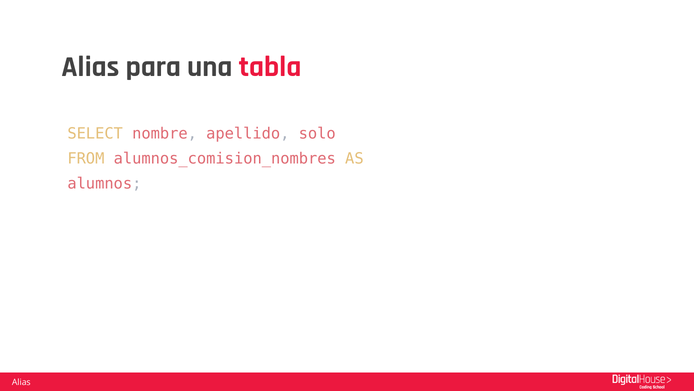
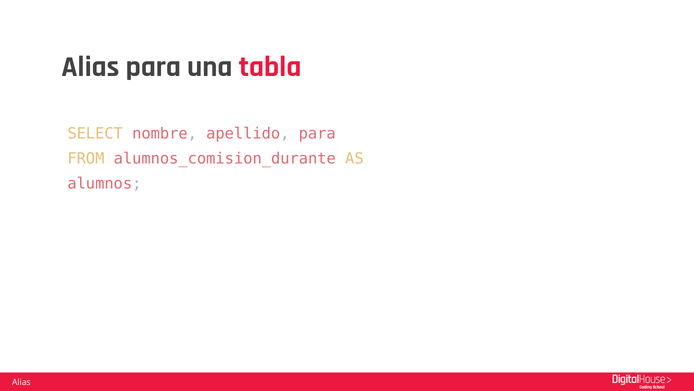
apellido solo: solo -> para
alumnos_comision_nombres: alumnos_comision_nombres -> alumnos_comision_durante
